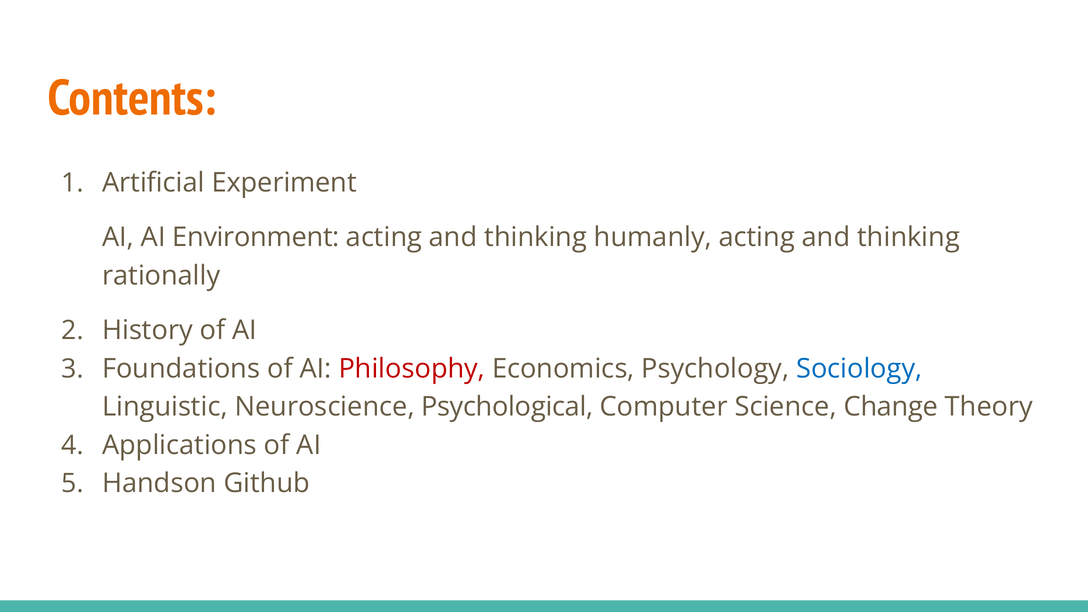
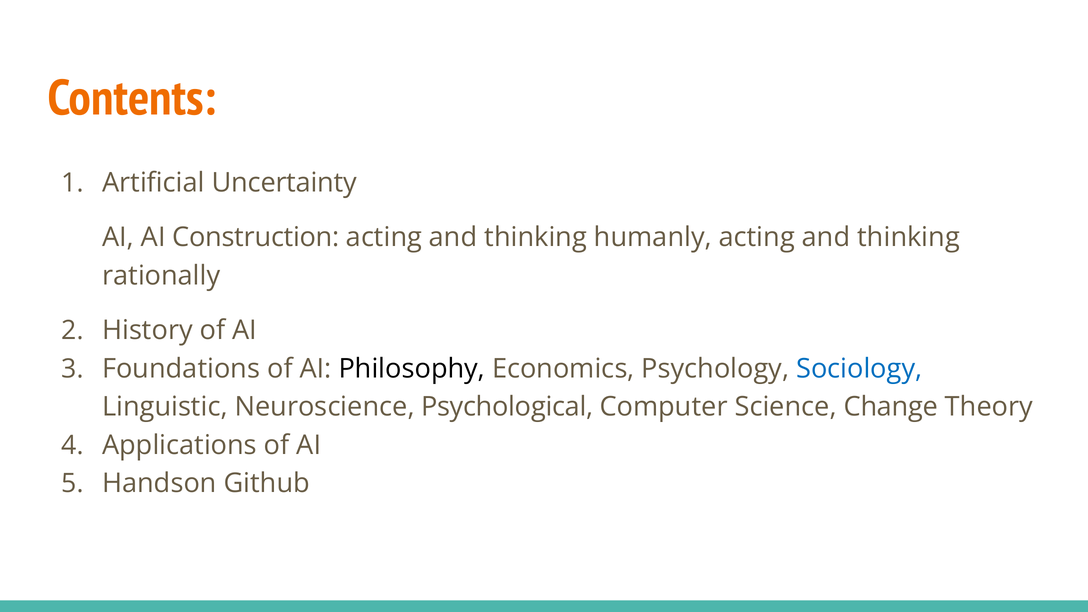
Experiment: Experiment -> Uncertainty
Environment: Environment -> Construction
Philosophy colour: red -> black
